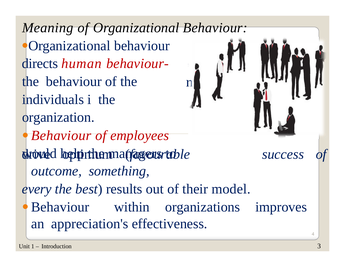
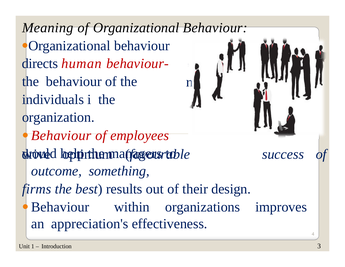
every: every -> firms
model: model -> design
